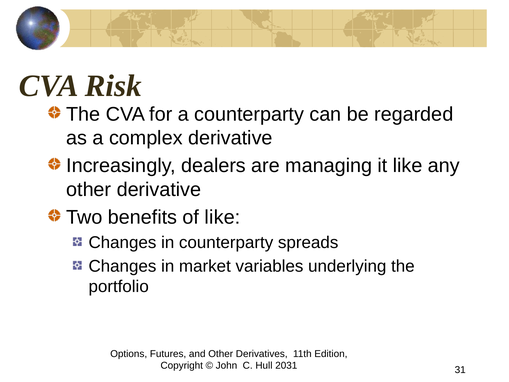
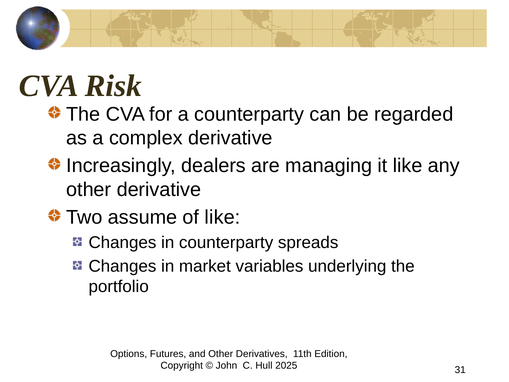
benefits: benefits -> assume
2031: 2031 -> 2025
